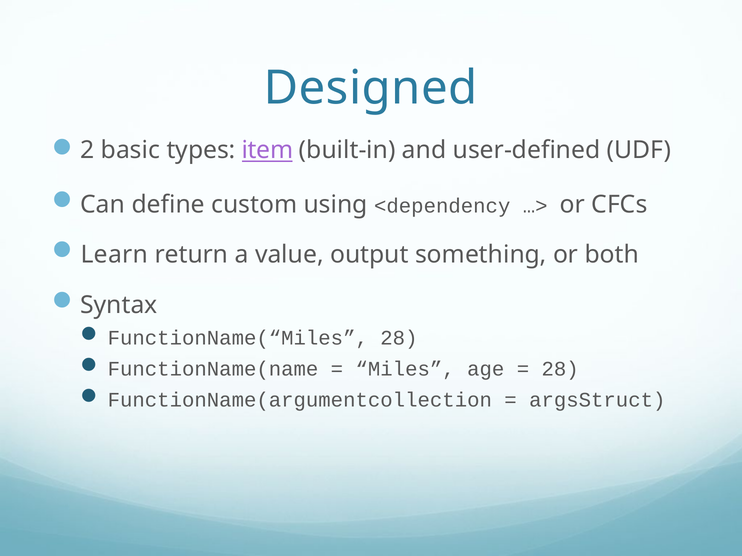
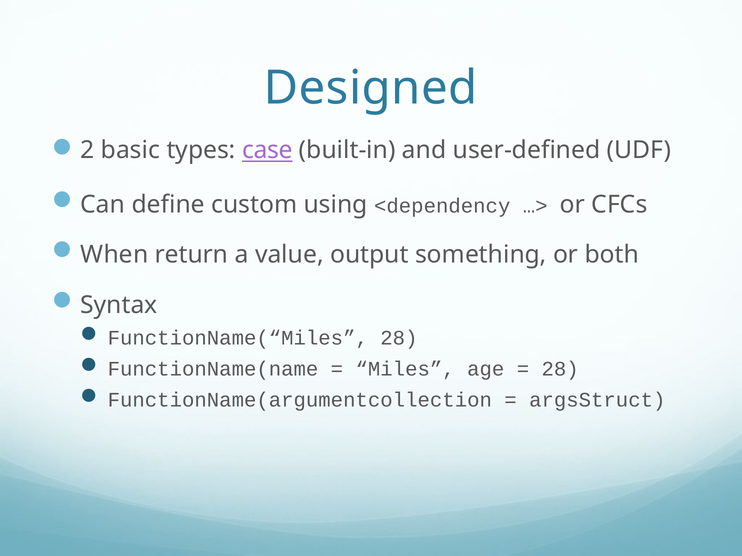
item: item -> case
Learn: Learn -> When
